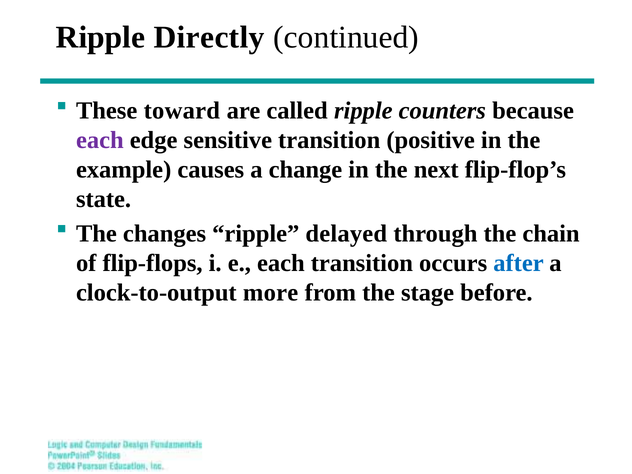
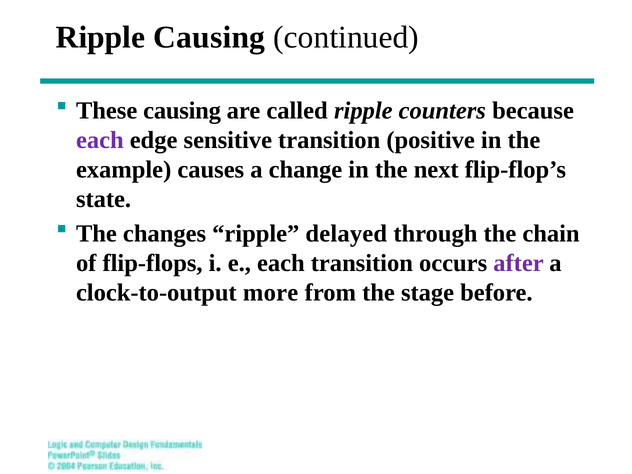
Ripple Directly: Directly -> Causing
These toward: toward -> causing
after colour: blue -> purple
